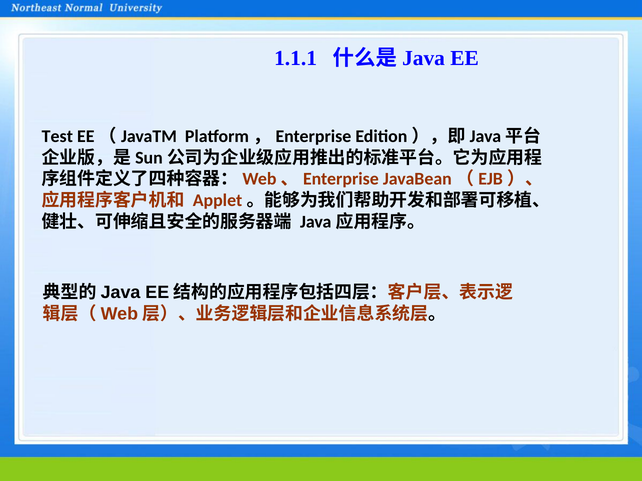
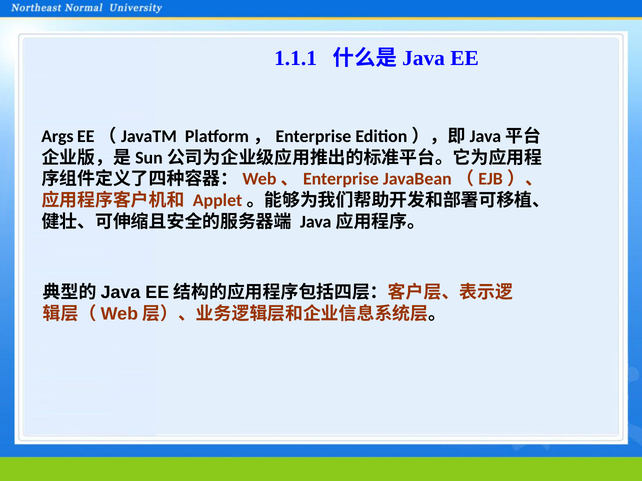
Test: Test -> Args
